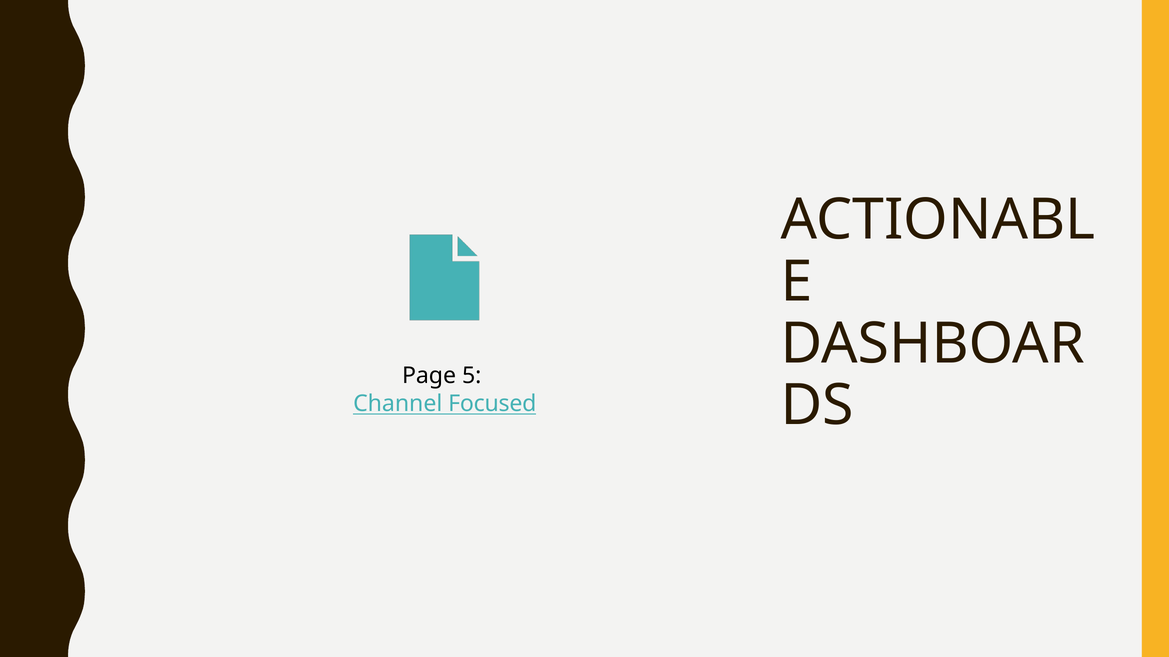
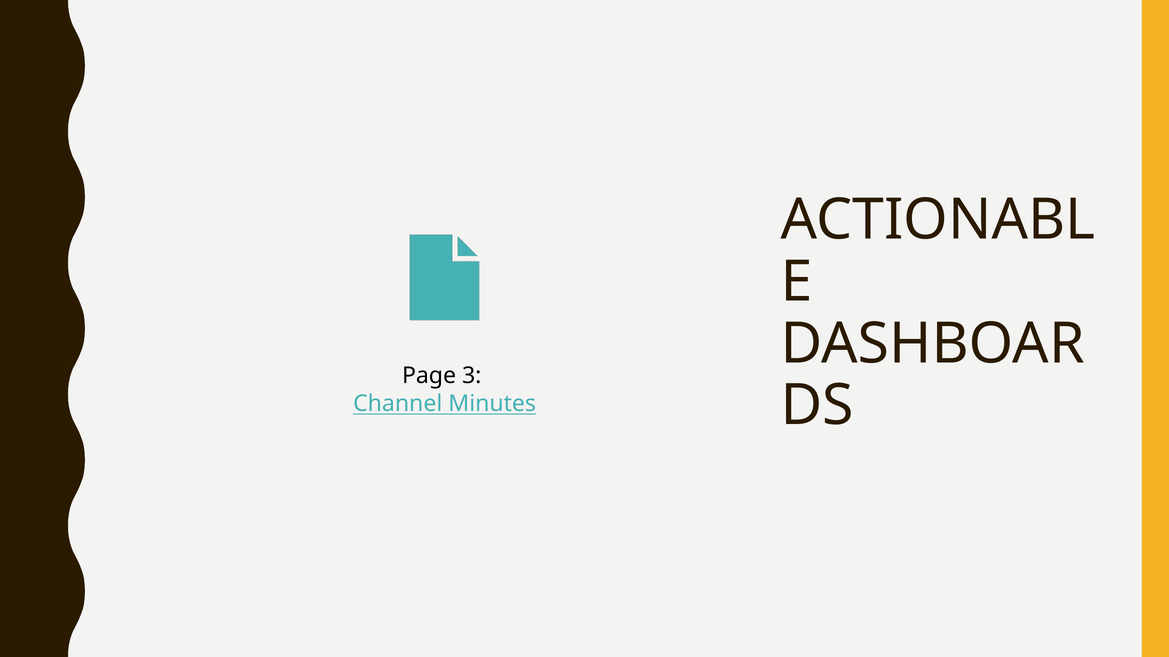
5: 5 -> 3
Focused: Focused -> Minutes
